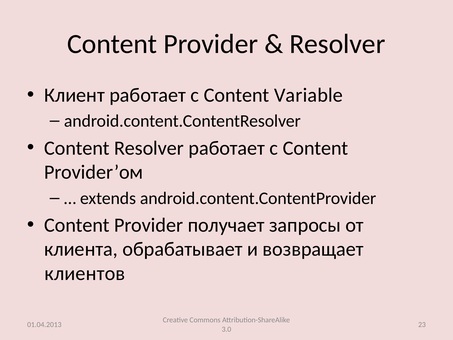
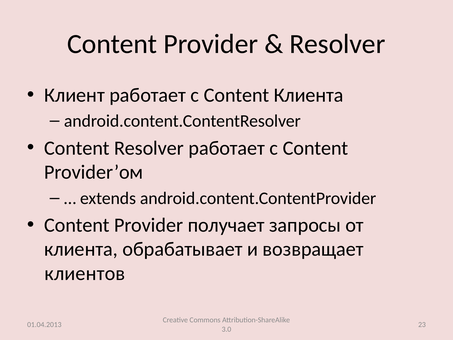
Content Variable: Variable -> Клиента
